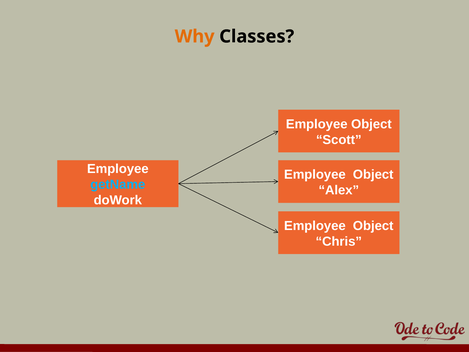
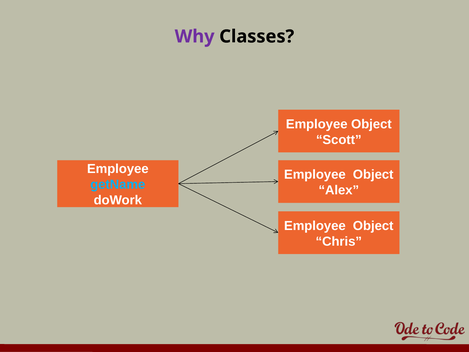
Why colour: orange -> purple
